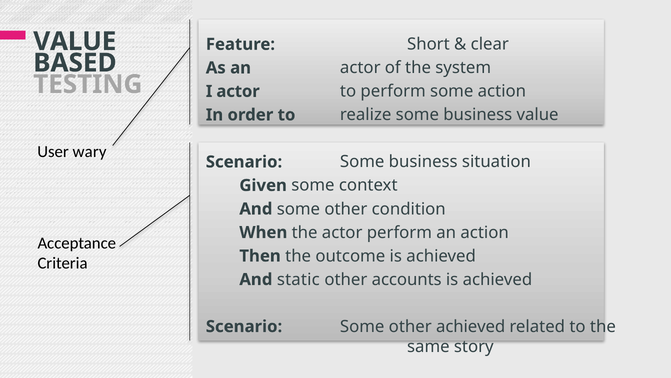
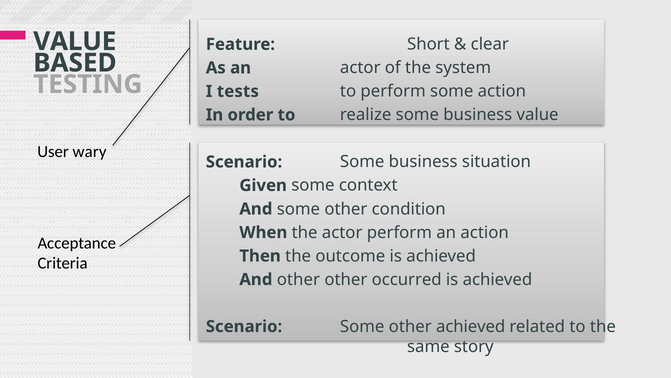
I actor: actor -> tests
And static: static -> other
accounts: accounts -> occurred
